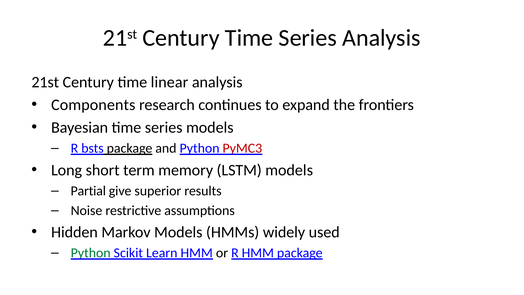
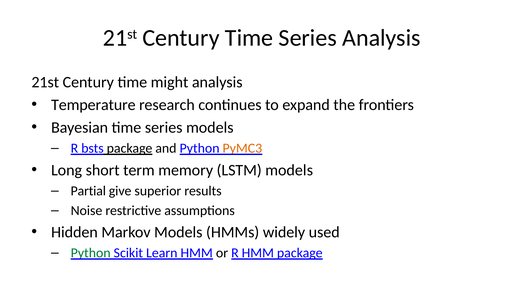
linear: linear -> might
Components: Components -> Temperature
PyMC3 colour: red -> orange
